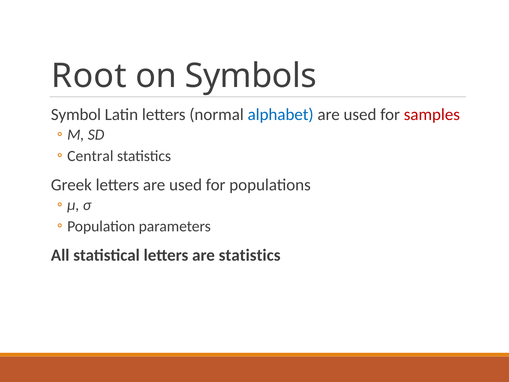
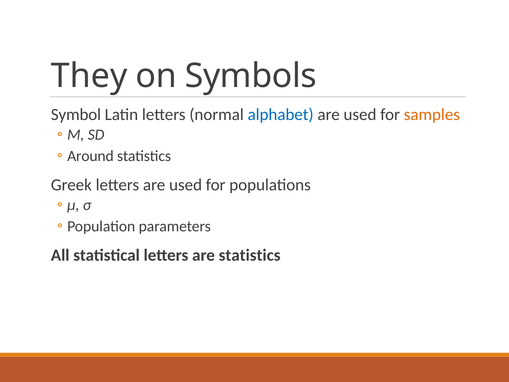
Root: Root -> They
samples colour: red -> orange
Central: Central -> Around
